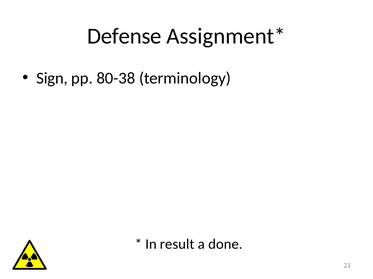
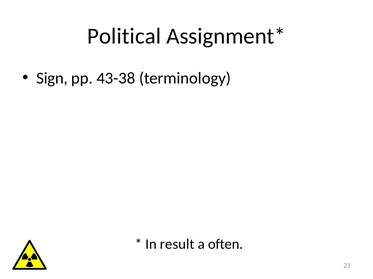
Defense: Defense -> Political
80-38: 80-38 -> 43-38
done: done -> often
